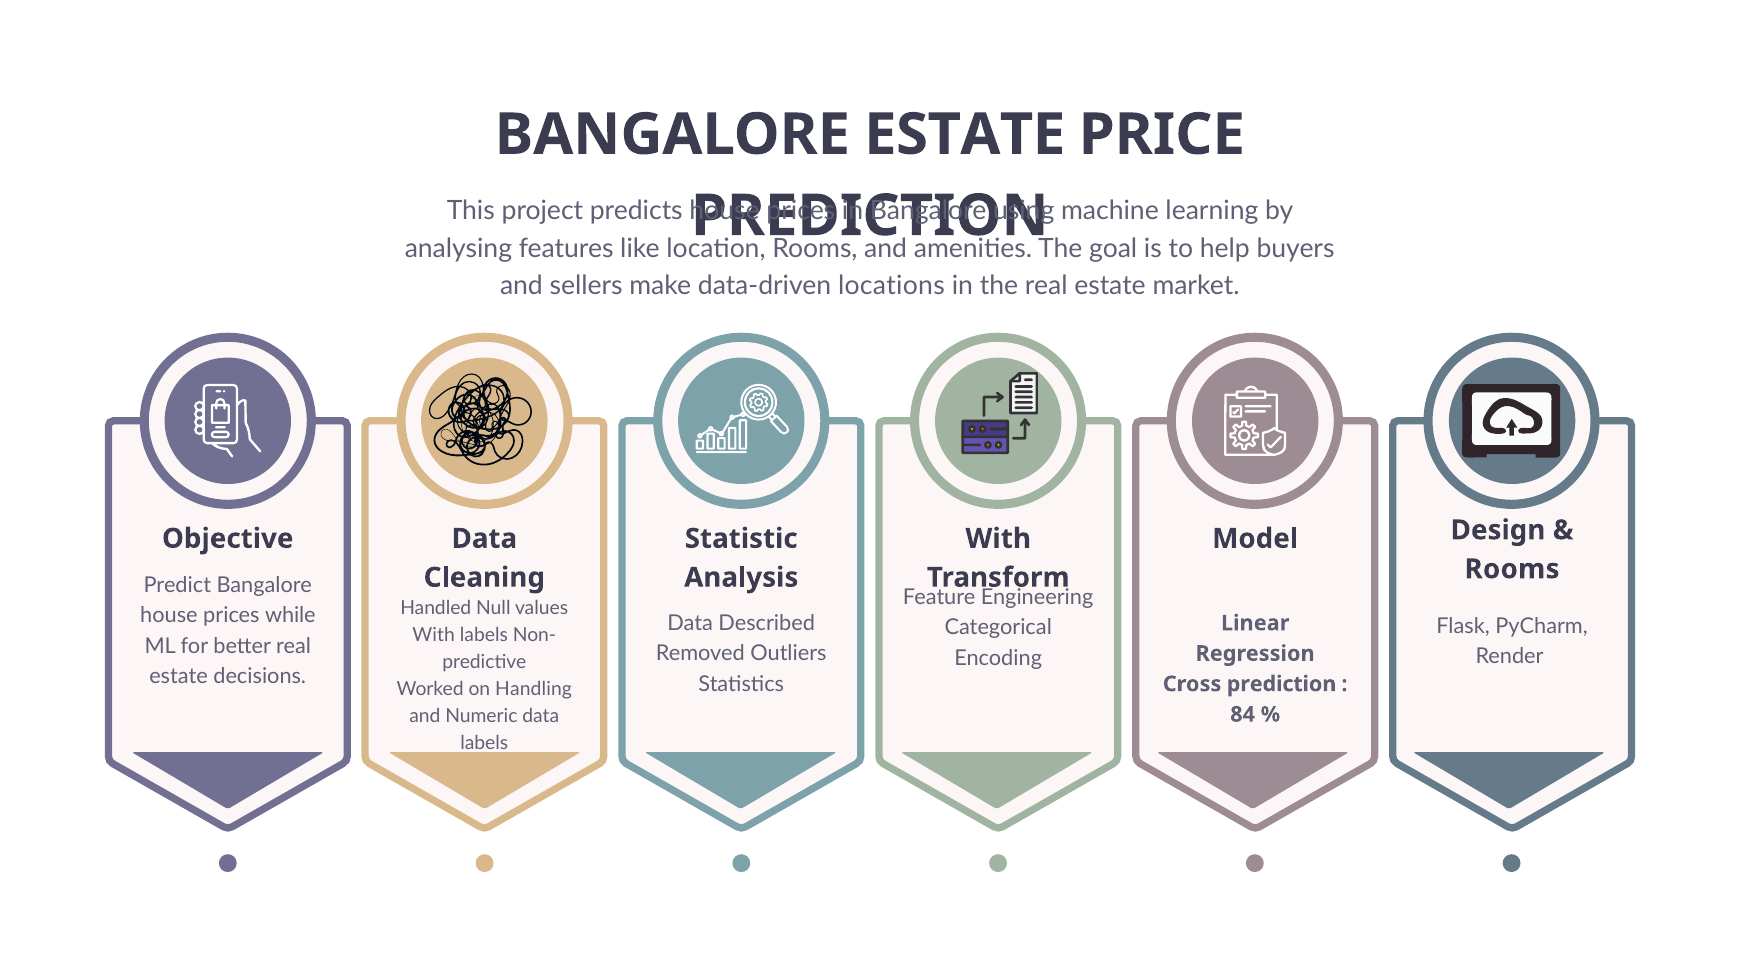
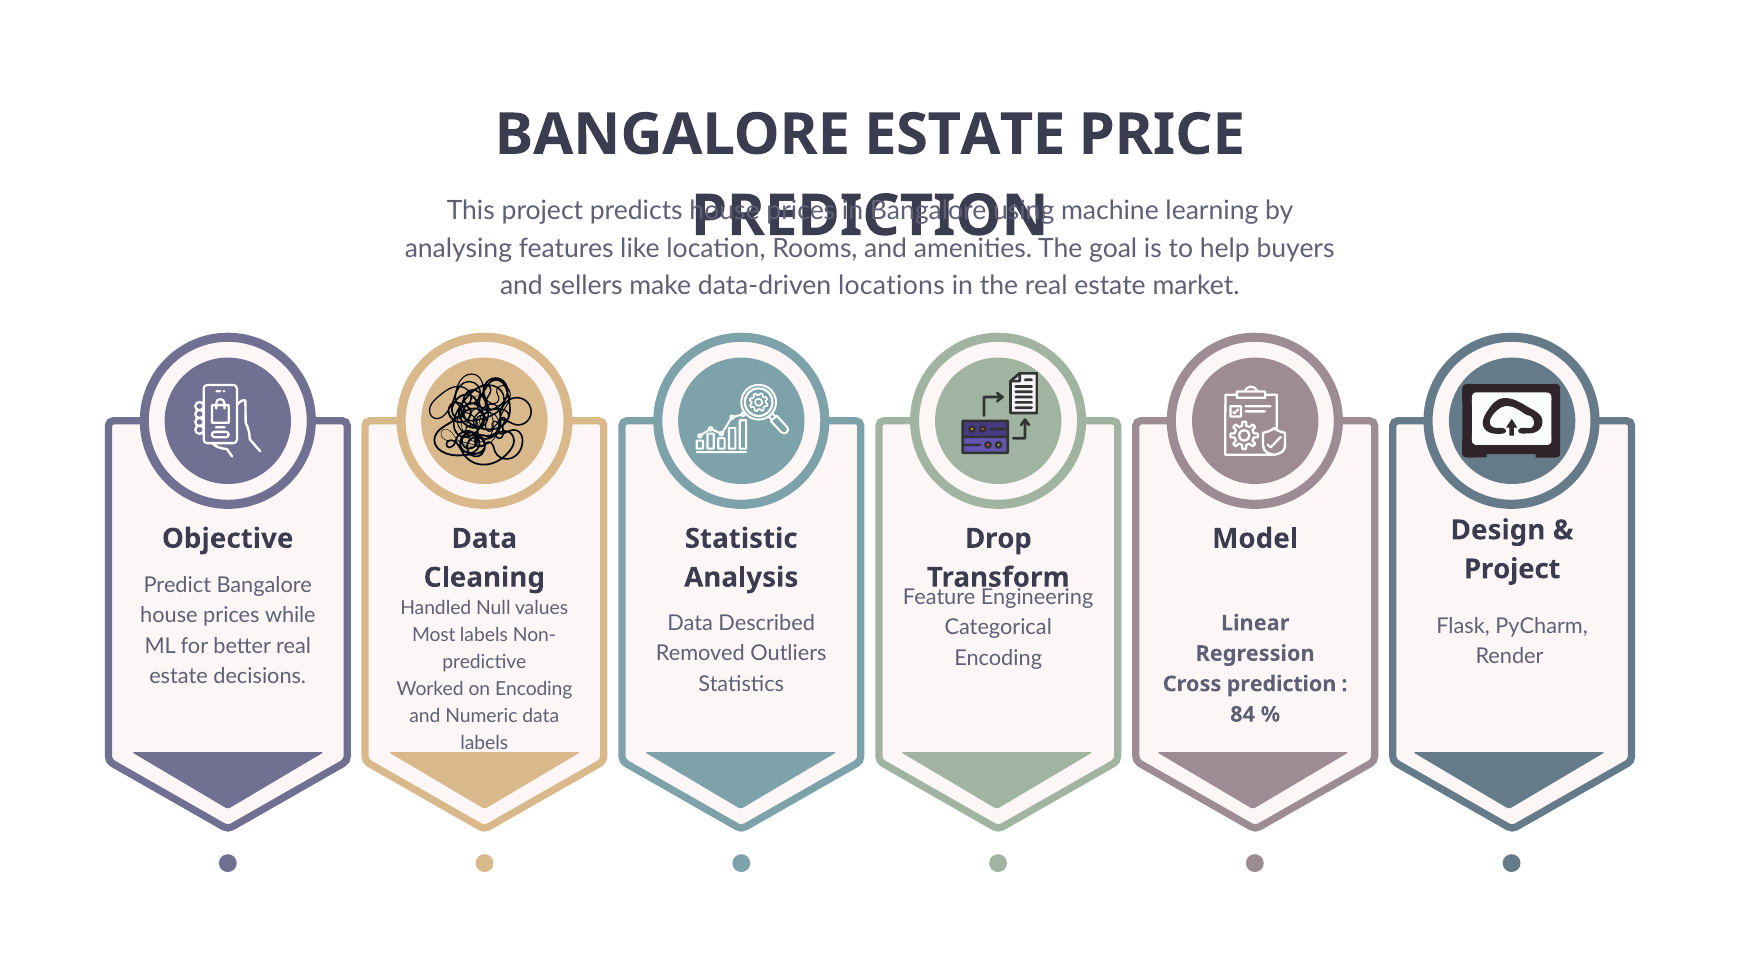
With at (998, 538): With -> Drop
Rooms at (1512, 569): Rooms -> Project
With at (434, 635): With -> Most
on Handling: Handling -> Encoding
